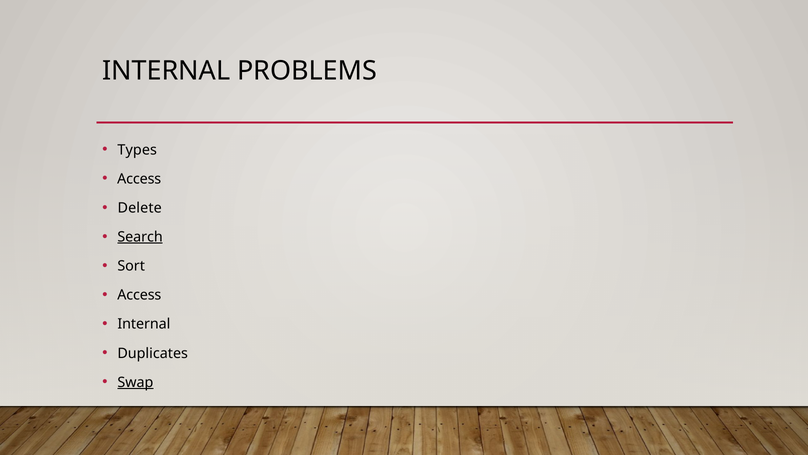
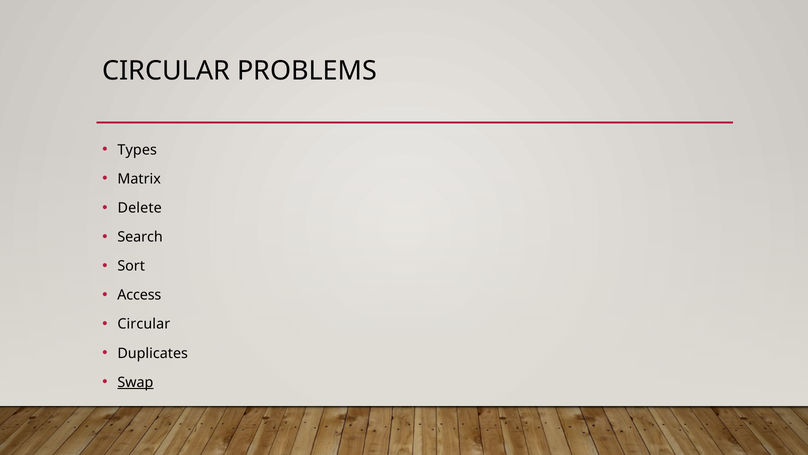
INTERNAL at (166, 71): INTERNAL -> CIRCULAR
Access at (139, 179): Access -> Matrix
Search underline: present -> none
Internal at (144, 324): Internal -> Circular
